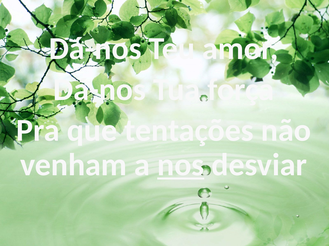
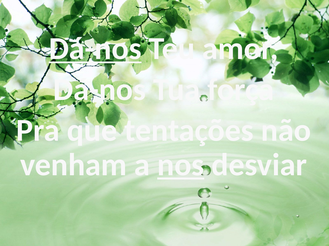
Dá-nos at (95, 49) underline: none -> present
